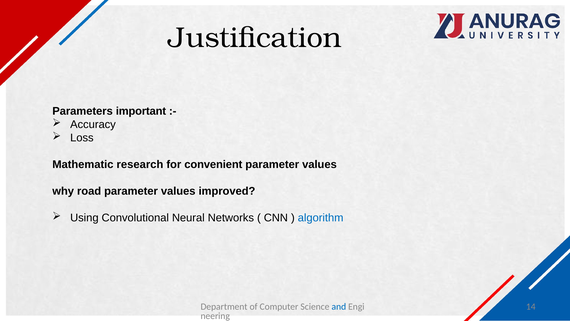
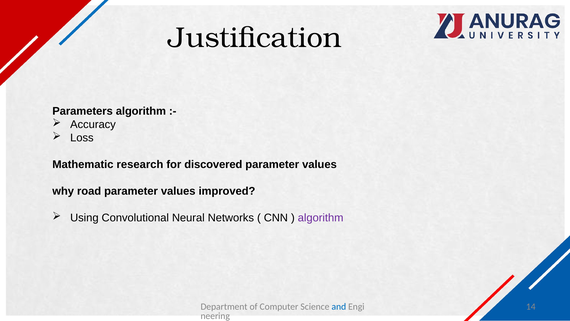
Parameters important: important -> algorithm
convenient: convenient -> discovered
algorithm at (321, 218) colour: blue -> purple
